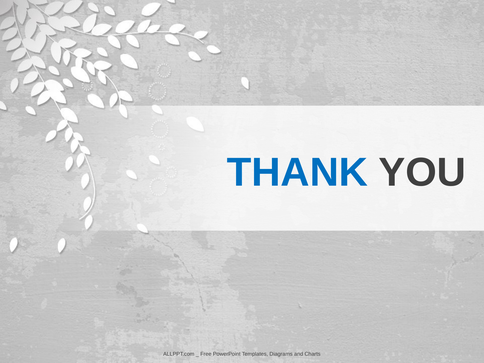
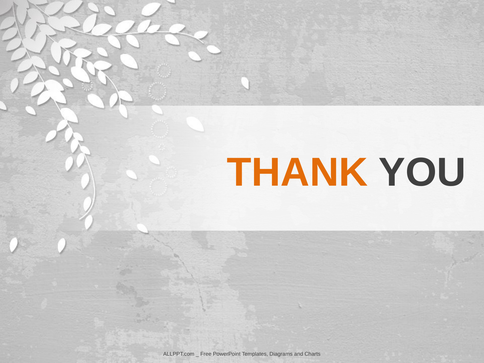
THANK colour: blue -> orange
